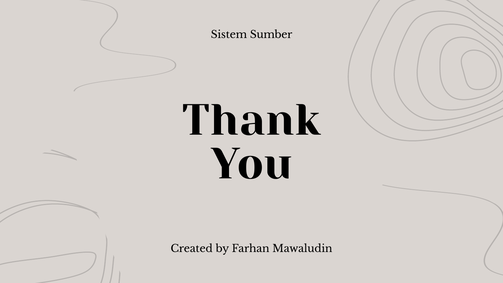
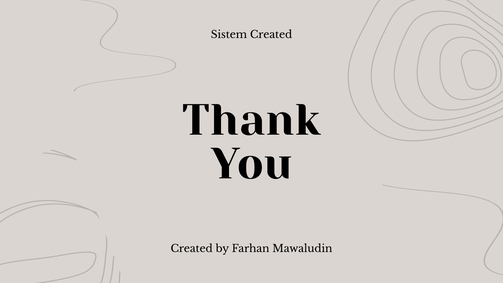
Sistem Sumber: Sumber -> Created
